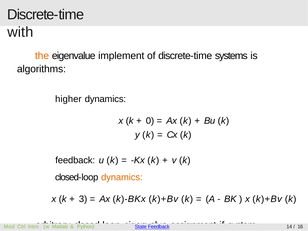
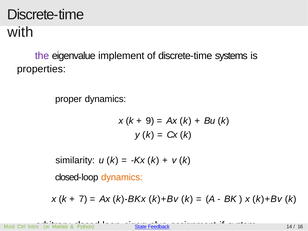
the colour: orange -> purple
algorithms: algorithms -> properties
higher: higher -> proper
0: 0 -> 9
feedback at (75, 160): feedback -> similarity
3: 3 -> 7
